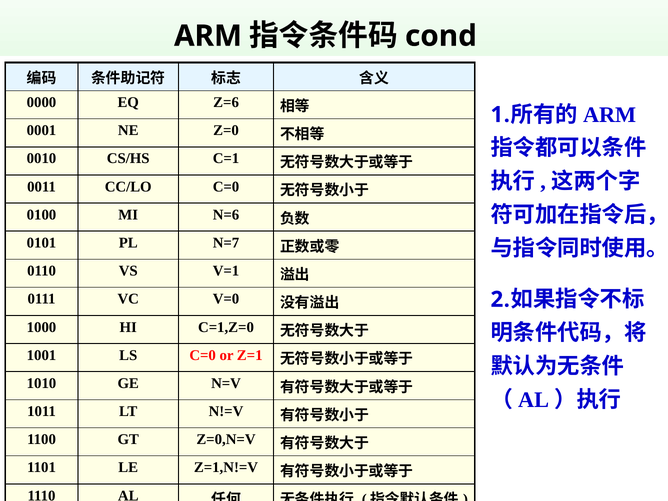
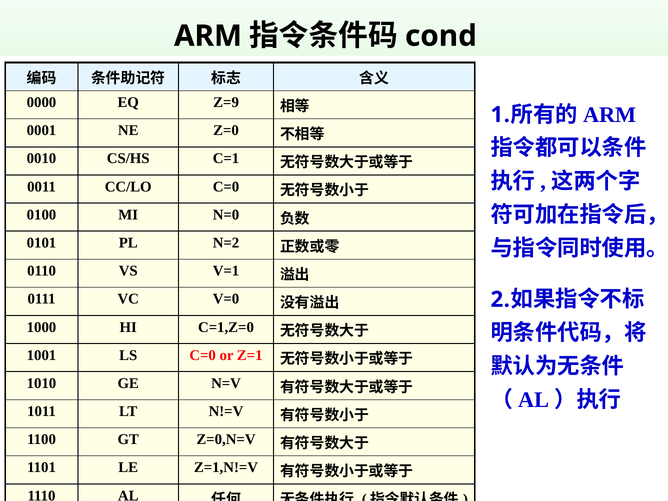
Z=6: Z=6 -> Z=9
N=6: N=6 -> N=0
N=7: N=7 -> N=2
